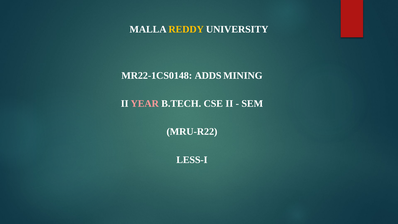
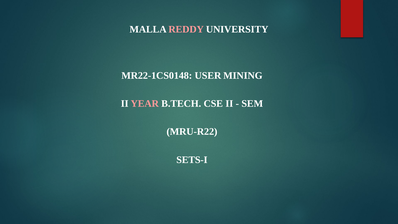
REDDY colour: yellow -> pink
ADDS: ADDS -> USER
LESS-I: LESS-I -> SETS-I
